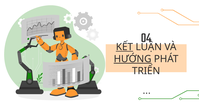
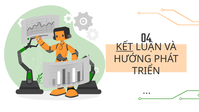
HƯỚNG underline: present -> none
